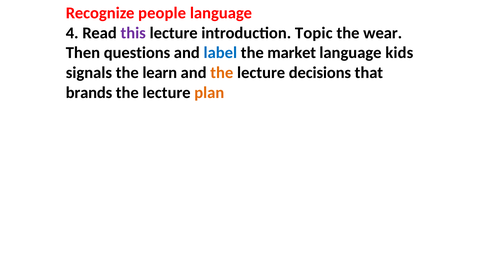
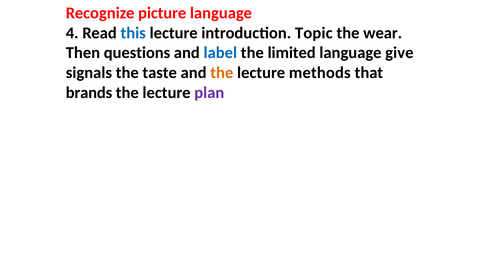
people: people -> picture
this colour: purple -> blue
market: market -> limited
kids: kids -> give
learn: learn -> taste
decisions: decisions -> methods
plan colour: orange -> purple
